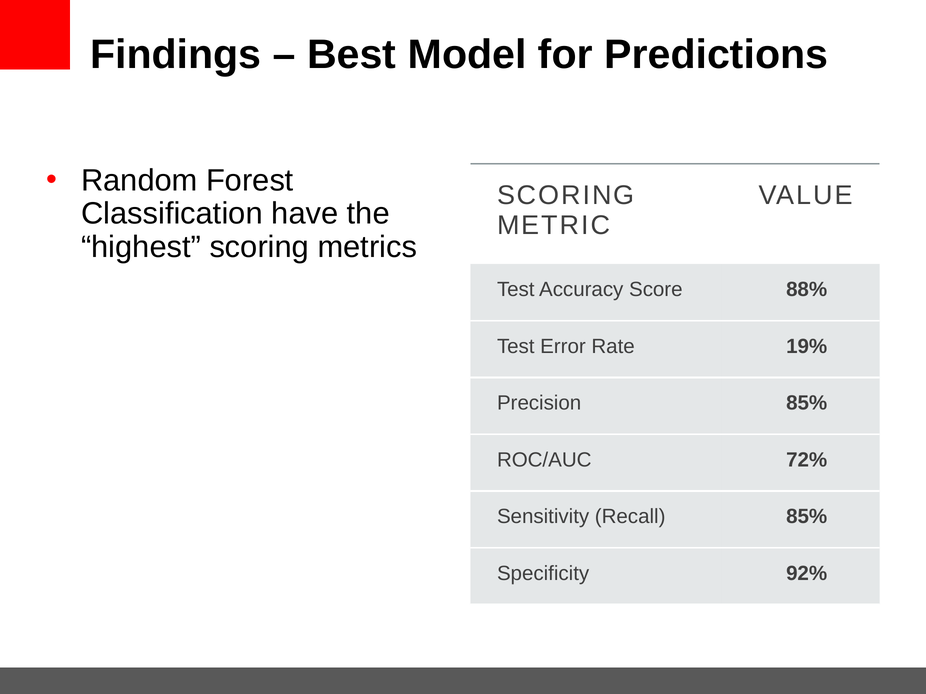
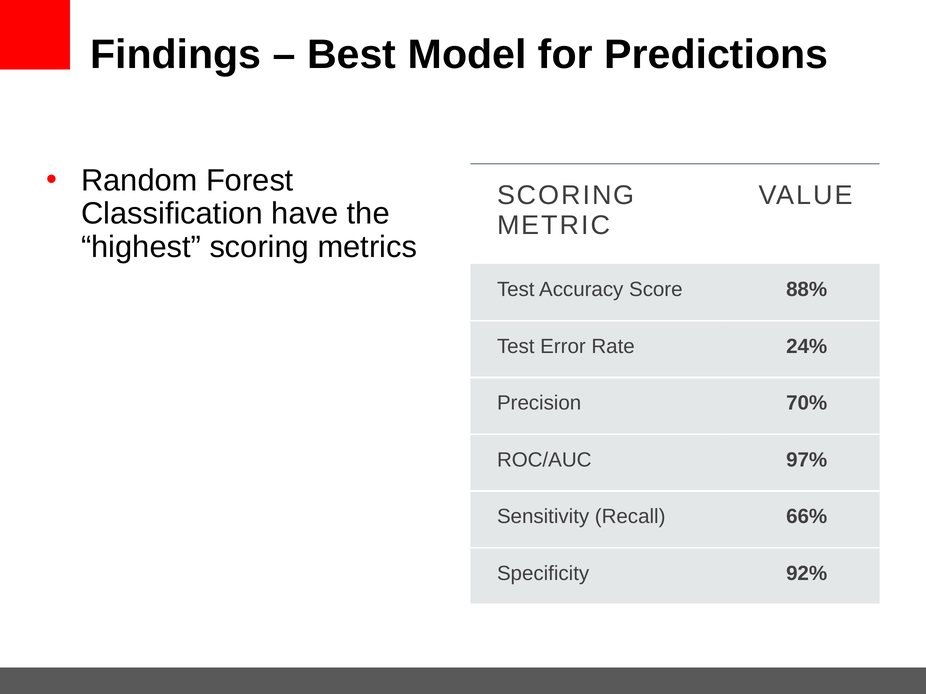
19%: 19% -> 24%
Precision 85%: 85% -> 70%
72%: 72% -> 97%
Recall 85%: 85% -> 66%
